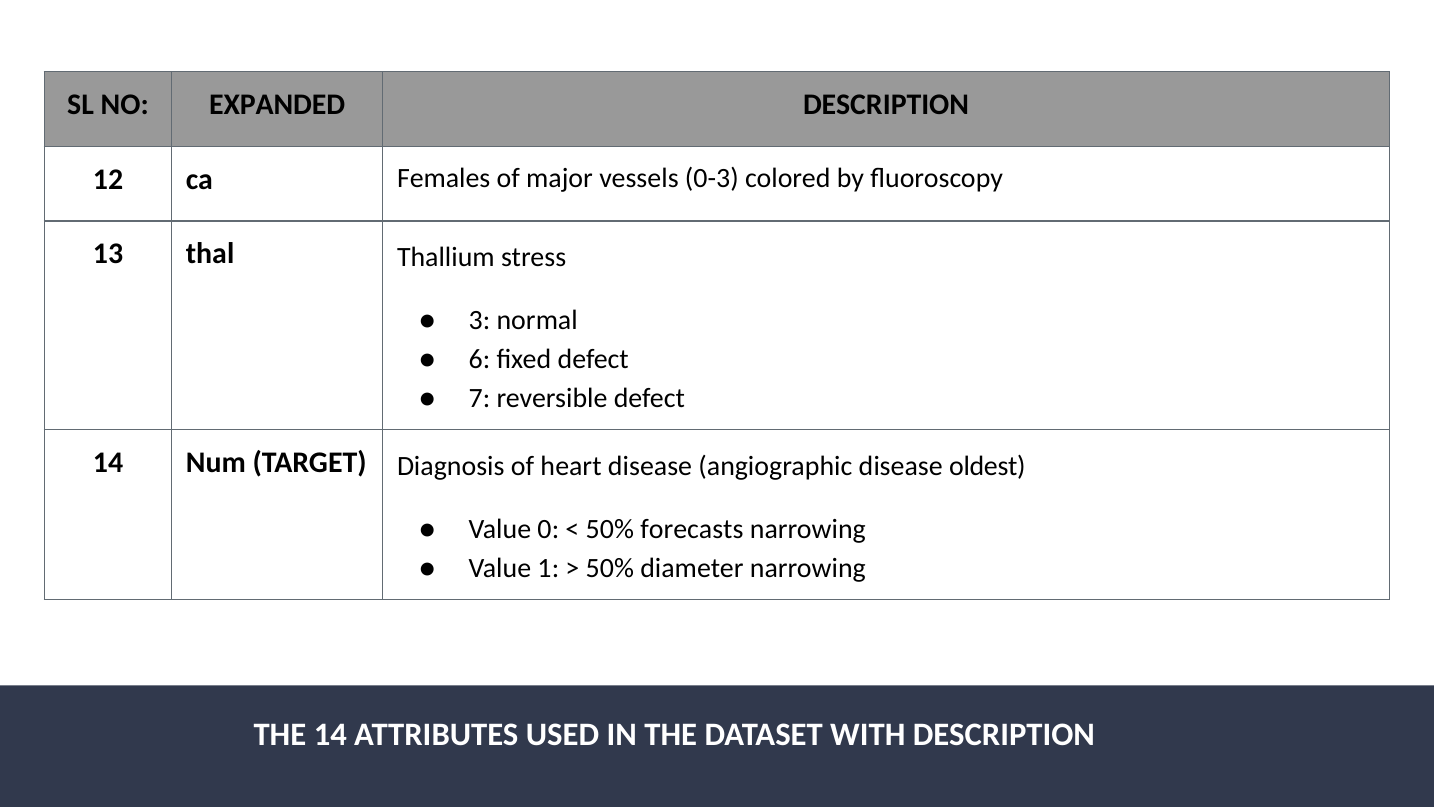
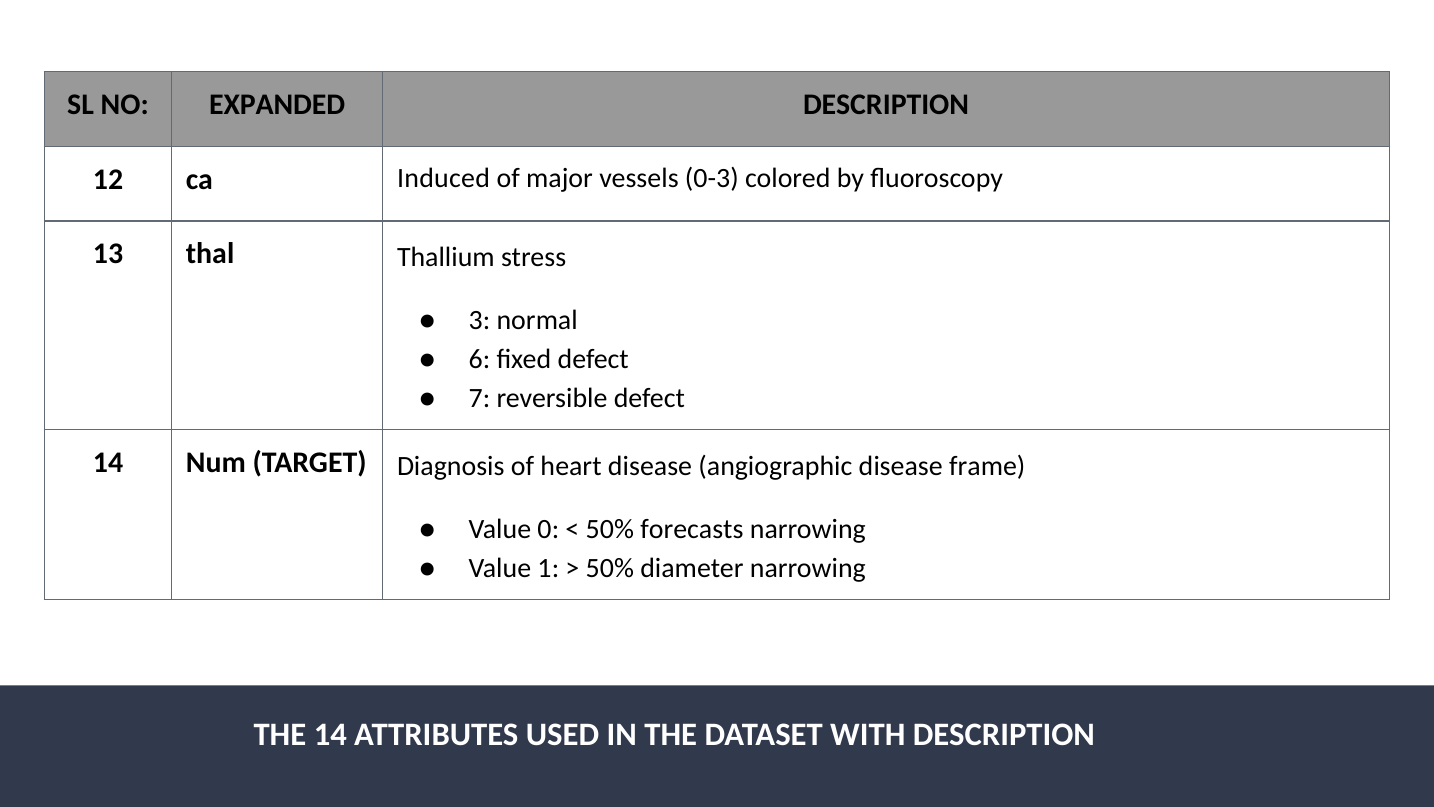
Females: Females -> Induced
oldest: oldest -> frame
